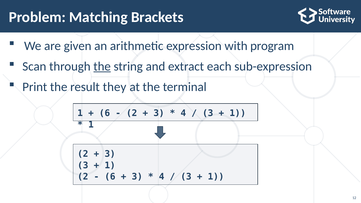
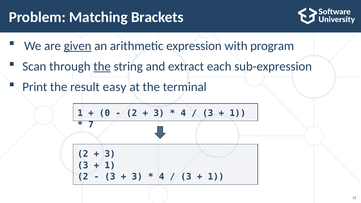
given underline: none -> present
they: they -> easy
6 at (105, 113): 6 -> 0
1 at (91, 125): 1 -> 7
6 at (110, 177): 6 -> 3
